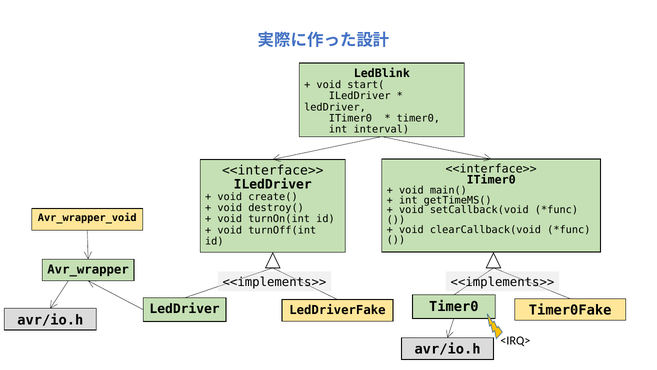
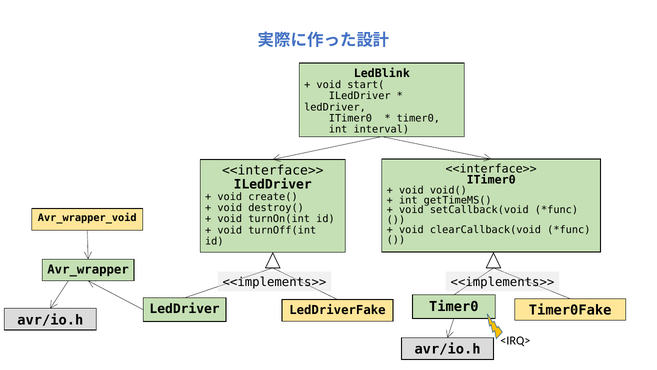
main(: main( -> void(
